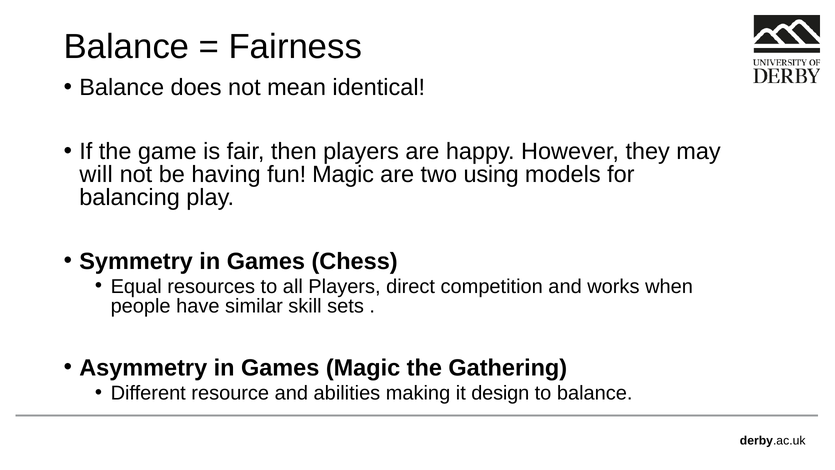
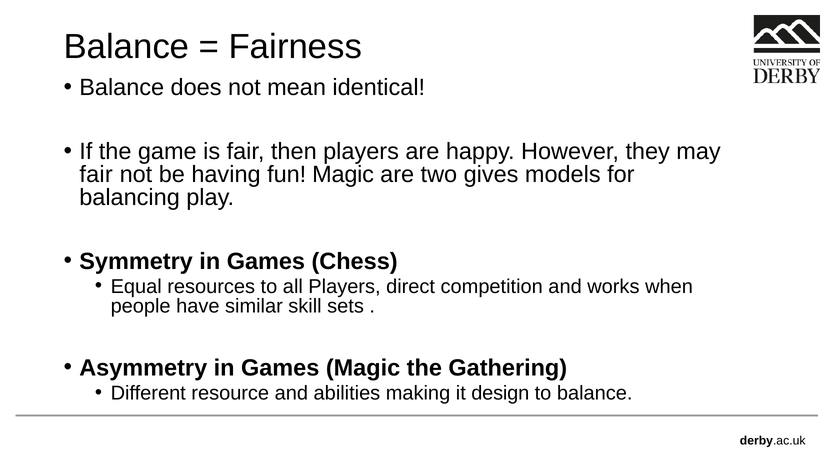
will at (96, 174): will -> fair
using: using -> gives
